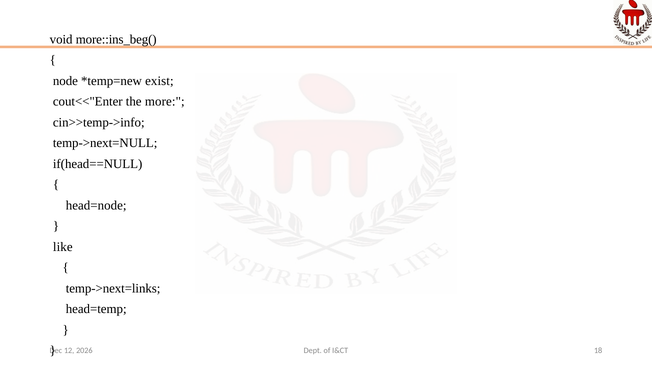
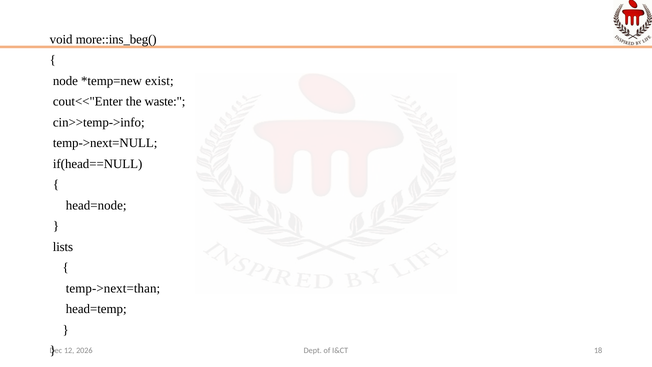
more: more -> waste
like: like -> lists
temp->next=links: temp->next=links -> temp->next=than
